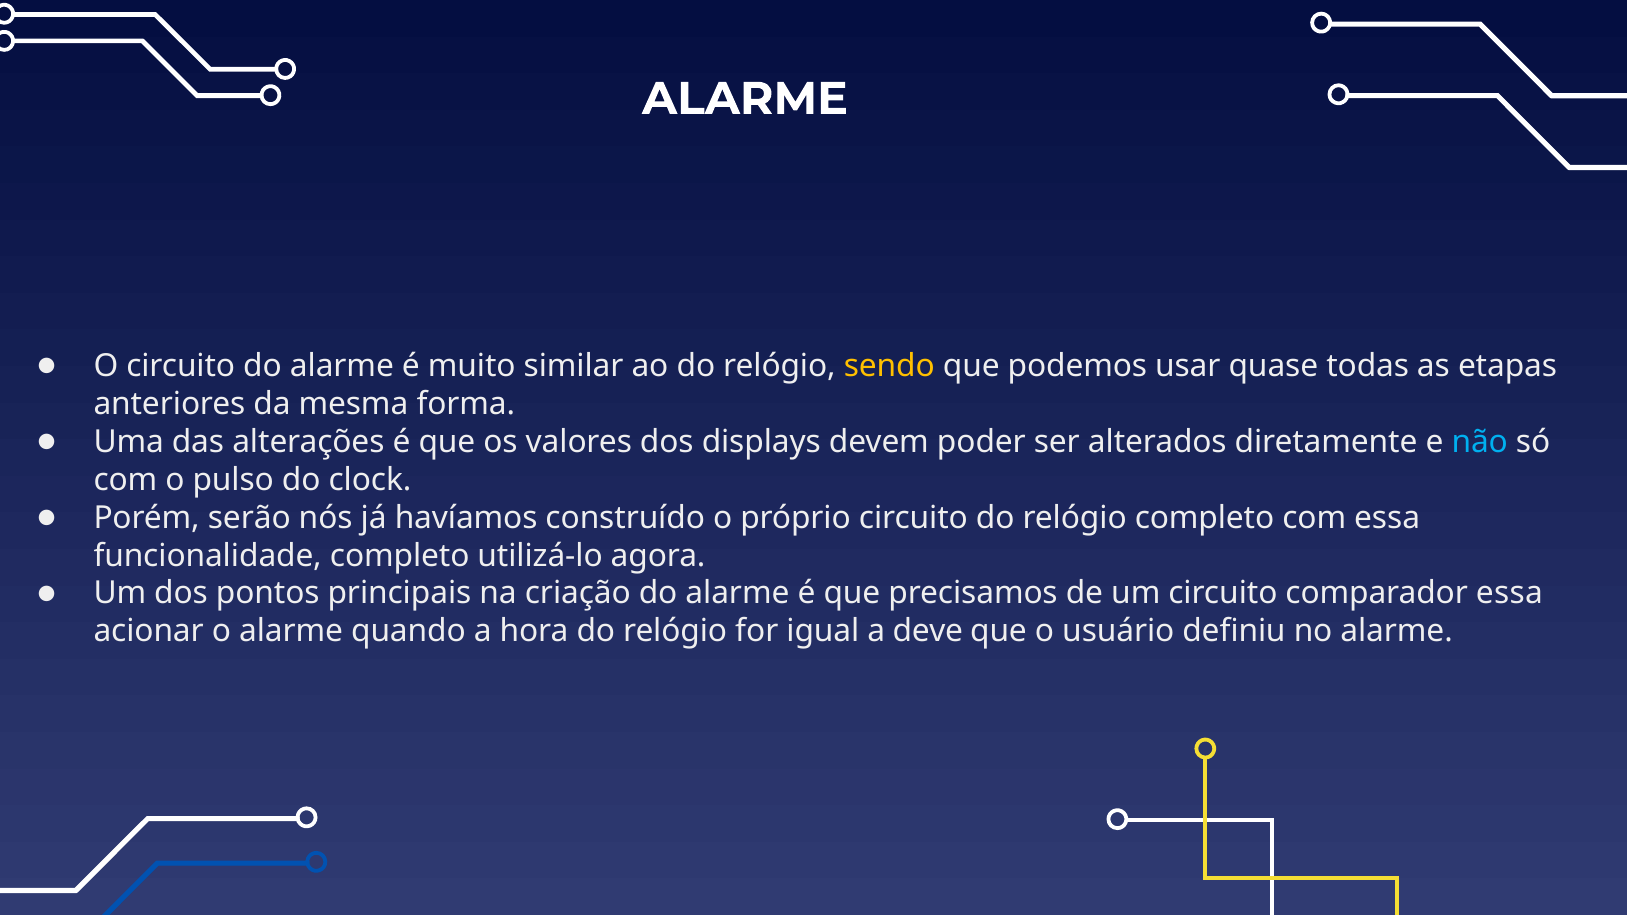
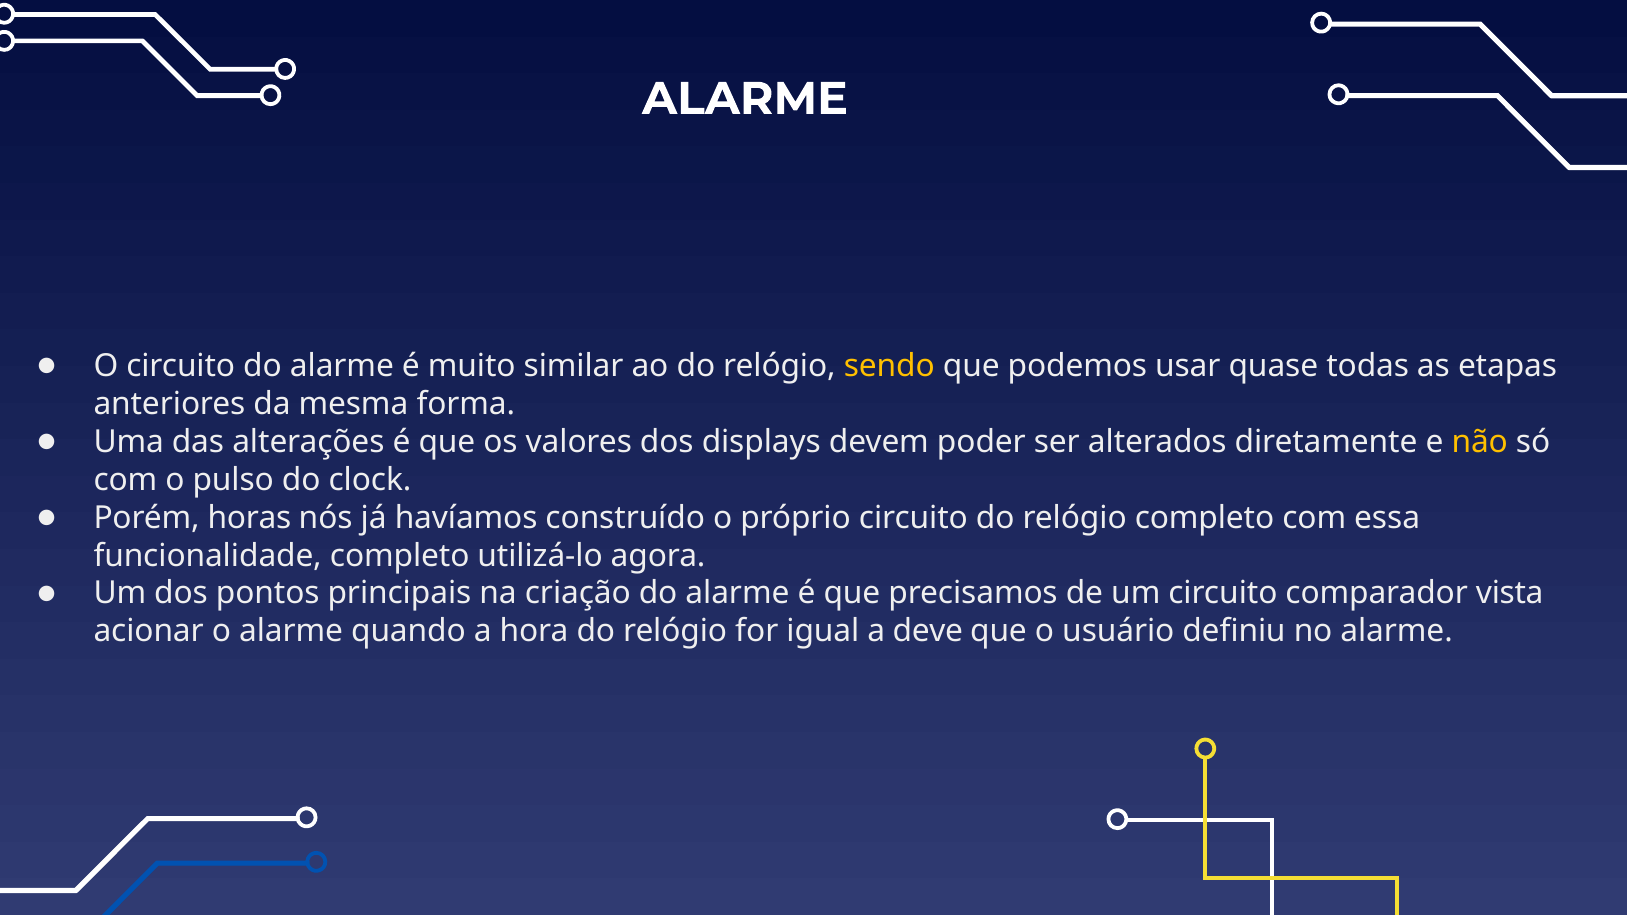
não colour: light blue -> yellow
serão: serão -> horas
comparador essa: essa -> vista
